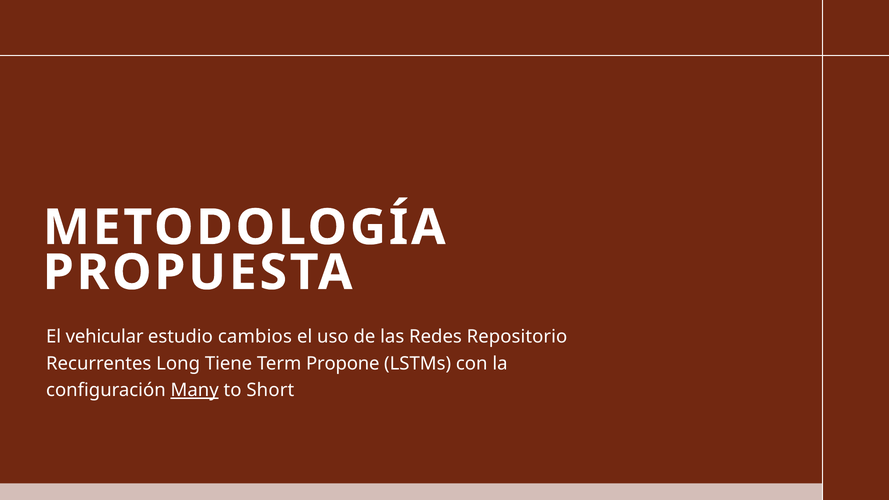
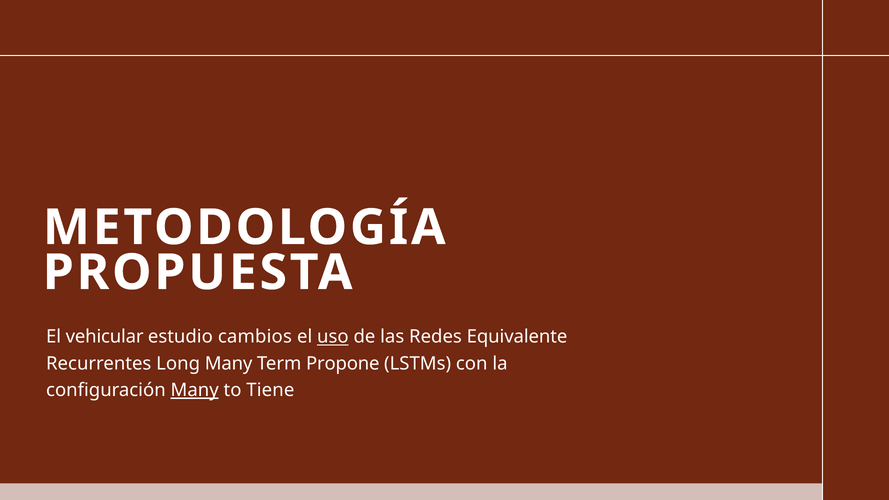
uso underline: none -> present
Repositorio: Repositorio -> Equivalente
Long Tiene: Tiene -> Many
Short: Short -> Tiene
